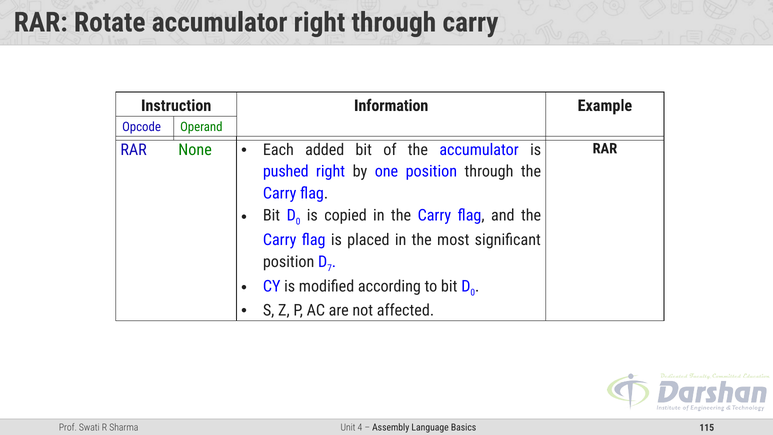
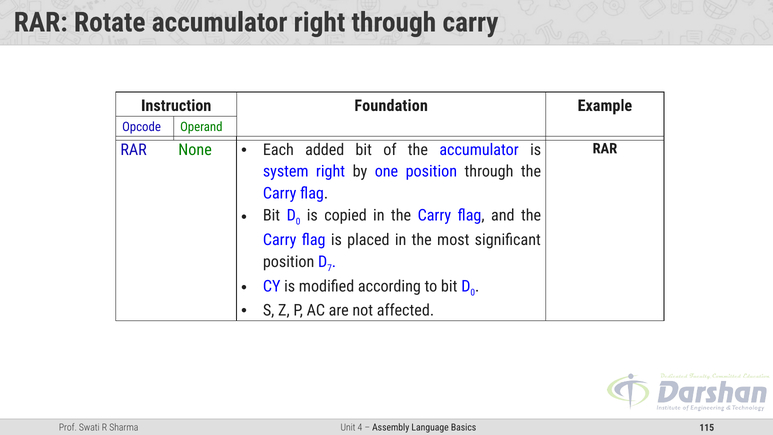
Information: Information -> Foundation
pushed: pushed -> system
